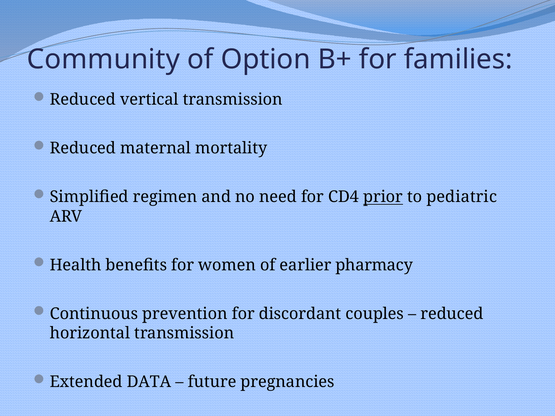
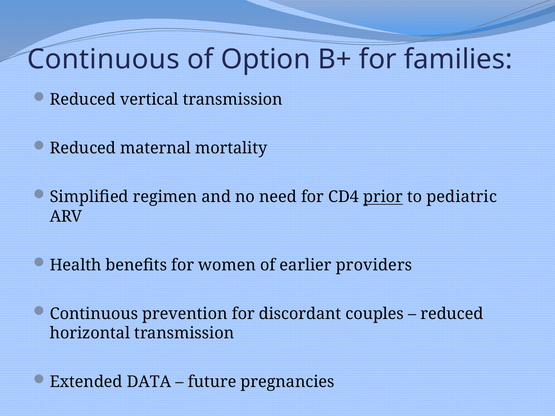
Community at (103, 59): Community -> Continuous
pharmacy: pharmacy -> providers
